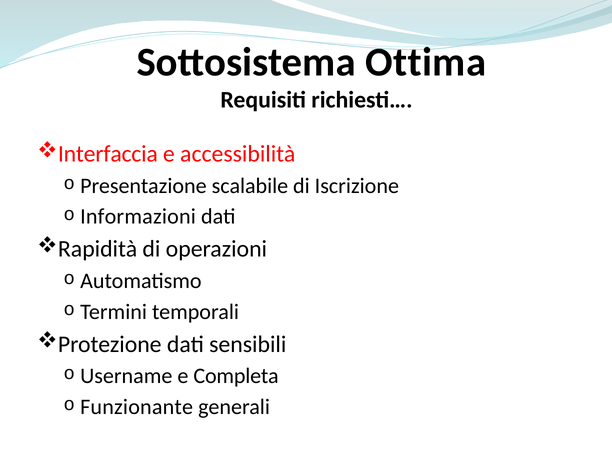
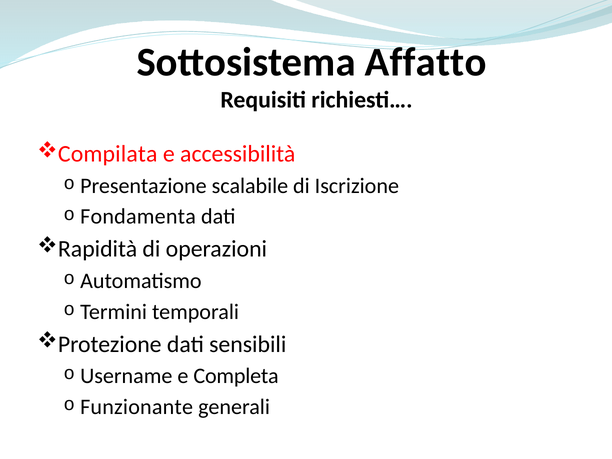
Ottima: Ottima -> Affatto
Interfaccia: Interfaccia -> Compilata
Informazioni: Informazioni -> Fondamenta
